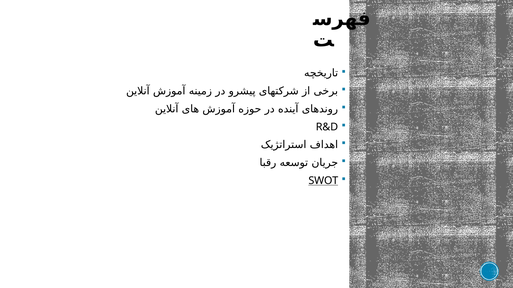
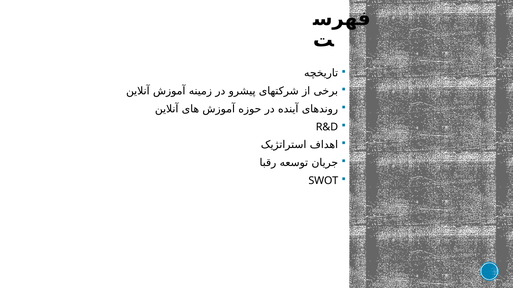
SWOT underline: present -> none
